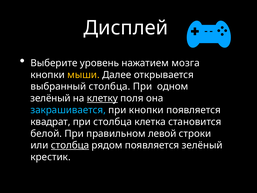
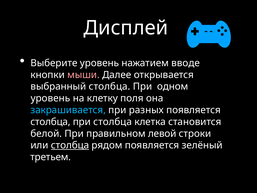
мозга: мозга -> вводе
мыши colour: yellow -> pink
зелёный at (51, 98): зелёный -> уровень
клетку underline: present -> none
при кнопки: кнопки -> разных
квадрат at (50, 122): квадрат -> столбца
крестик: крестик -> третьем
